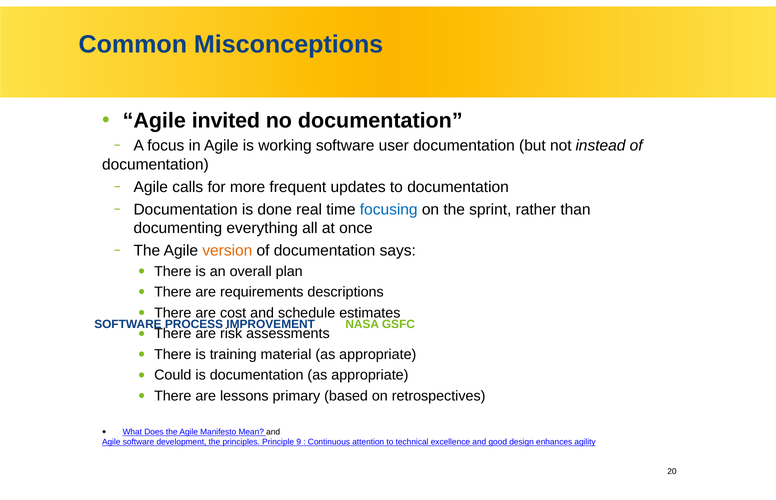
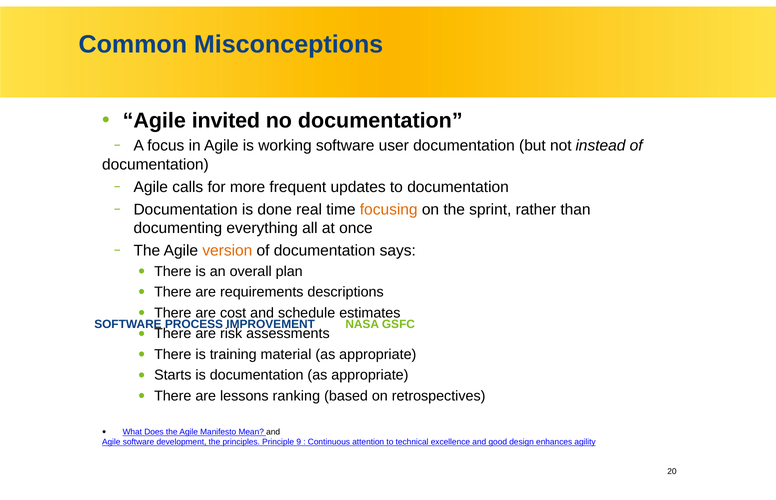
focusing colour: blue -> orange
Could: Could -> Starts
primary: primary -> ranking
